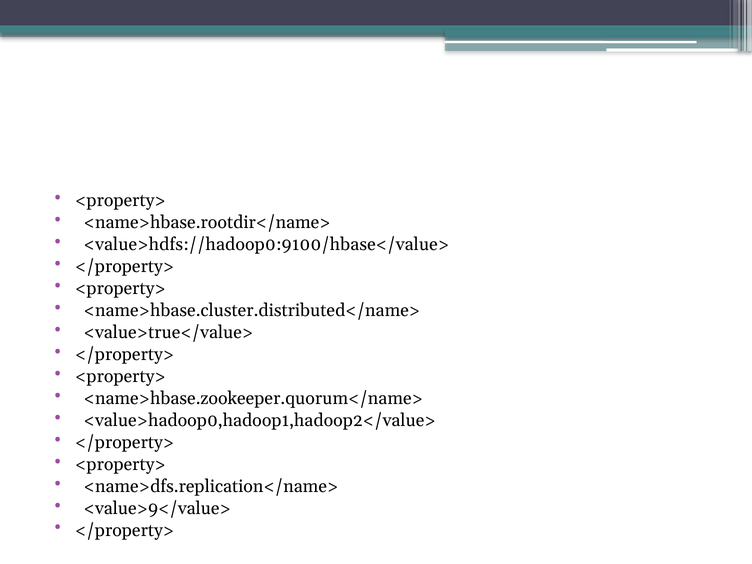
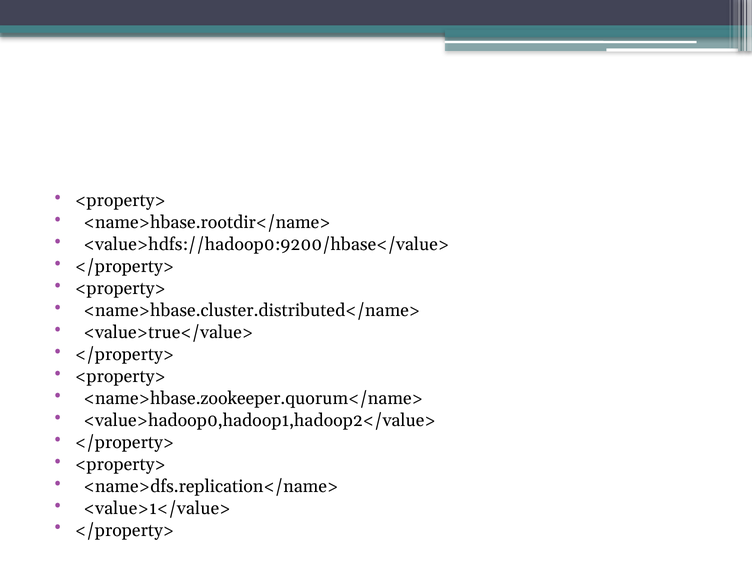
<value>hdfs://hadoop0:9100/hbase</value>: <value>hdfs://hadoop0:9100/hbase</value> -> <value>hdfs://hadoop0:9200/hbase</value>
<value>9</value>: <value>9</value> -> <value>1</value>
